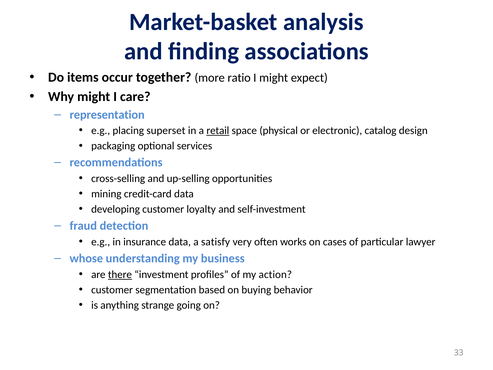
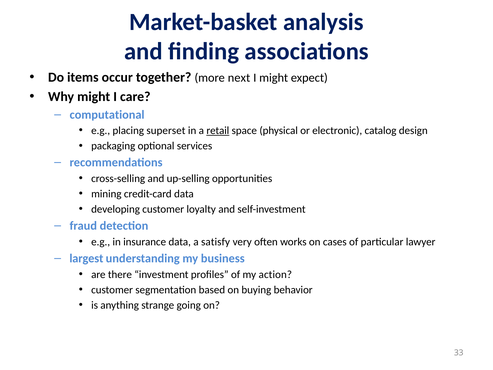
ratio: ratio -> next
representation: representation -> computational
whose: whose -> largest
there underline: present -> none
